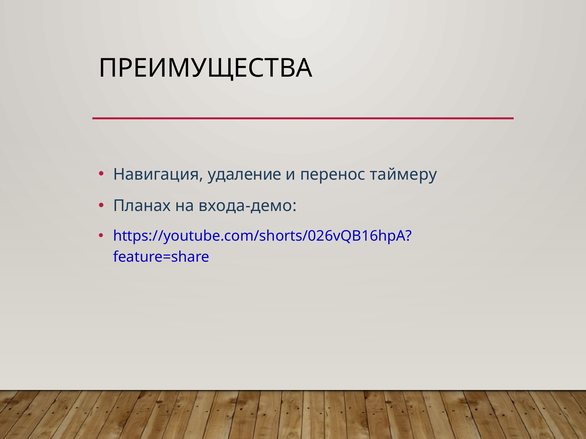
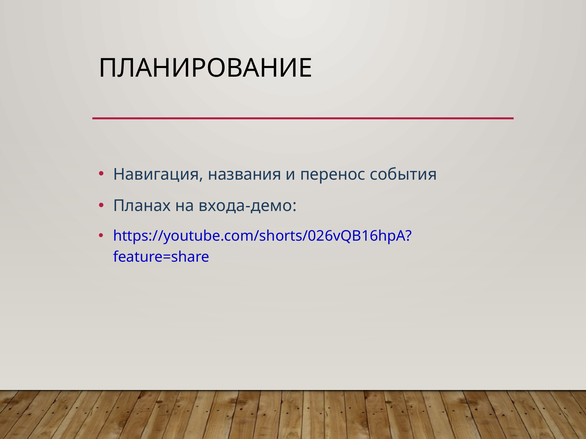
ПРЕИМУЩЕСТВА: ПРЕИМУЩЕСТВА -> ПЛАНИРОВАНИЕ
удаление: удаление -> названия
таймеру: таймеру -> события
